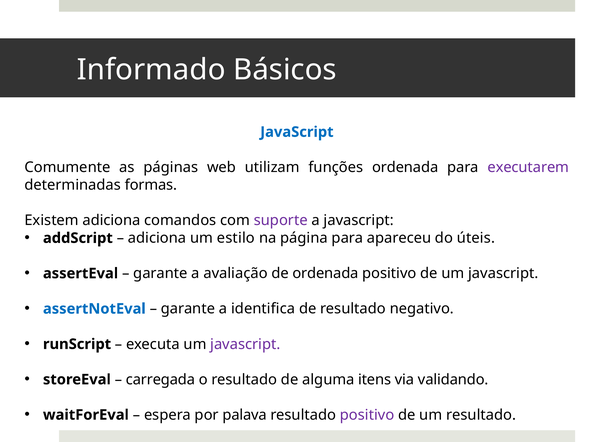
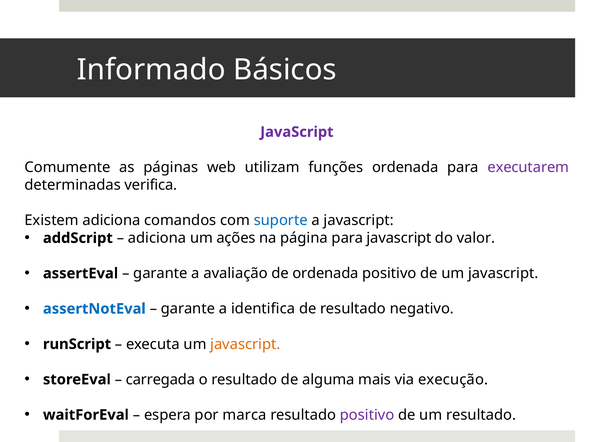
JavaScript at (297, 132) colour: blue -> purple
formas: formas -> verifica
suporte colour: purple -> blue
estilo: estilo -> ações
para apareceu: apareceu -> javascript
úteis: úteis -> valor
javascript at (245, 345) colour: purple -> orange
itens: itens -> mais
validando: validando -> execução
palava: palava -> marca
